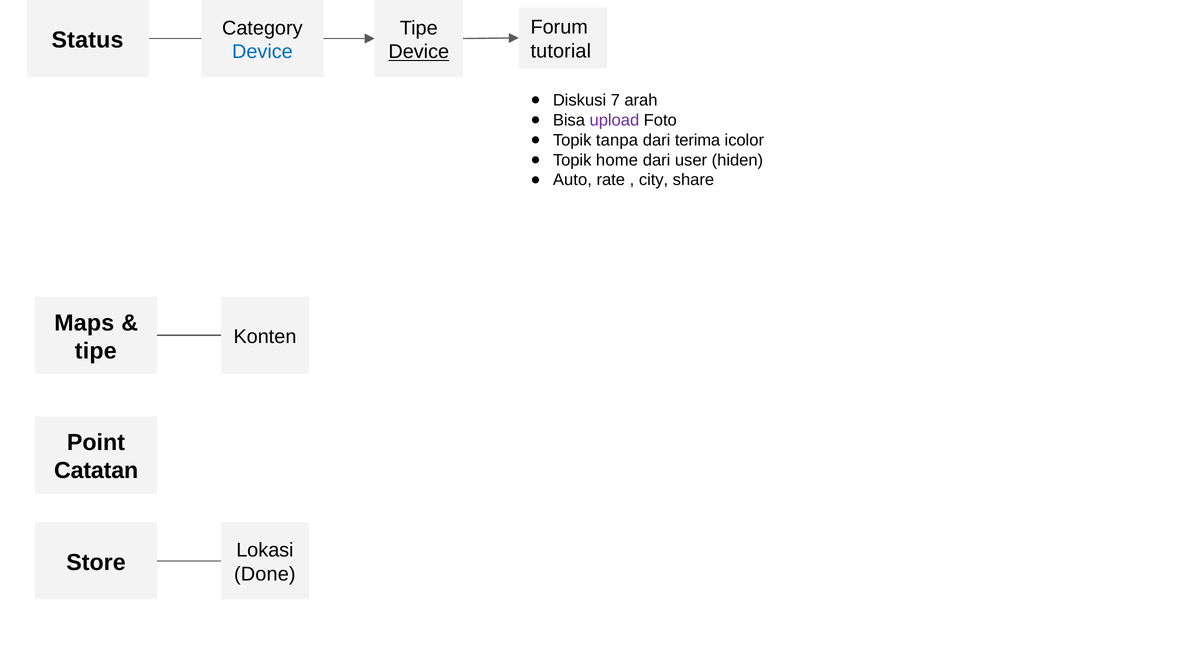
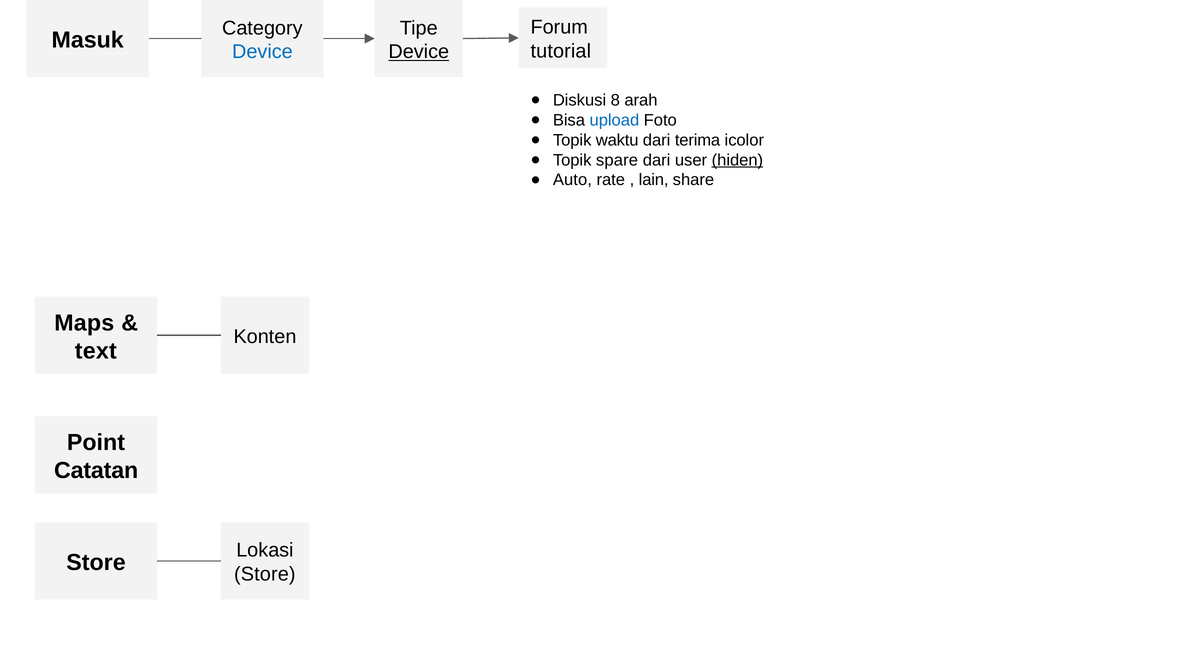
Status: Status -> Masuk
7: 7 -> 8
upload colour: purple -> blue
tanpa: tanpa -> waktu
home: home -> spare
hiden underline: none -> present
city: city -> lain
tipe at (96, 351): tipe -> text
Done at (265, 574): Done -> Store
